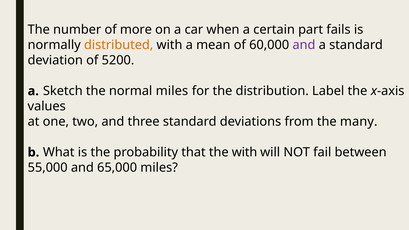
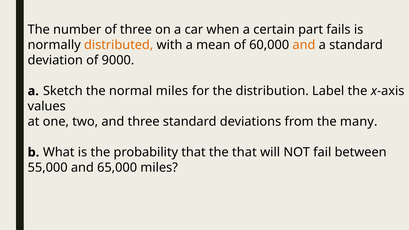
of more: more -> three
and at (304, 45) colour: purple -> orange
5200: 5200 -> 9000
the with: with -> that
